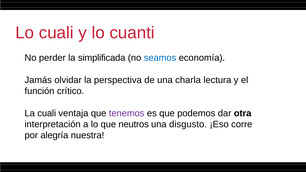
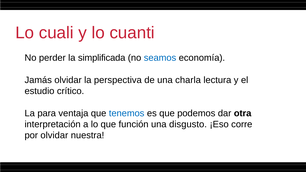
función: función -> estudio
La cuali: cuali -> para
tenemos colour: purple -> blue
neutros: neutros -> función
por alegría: alegría -> olvidar
